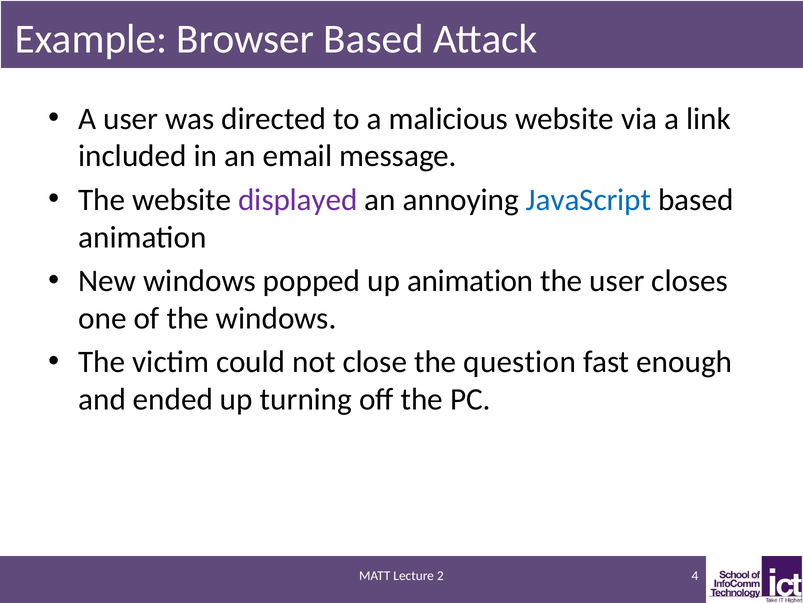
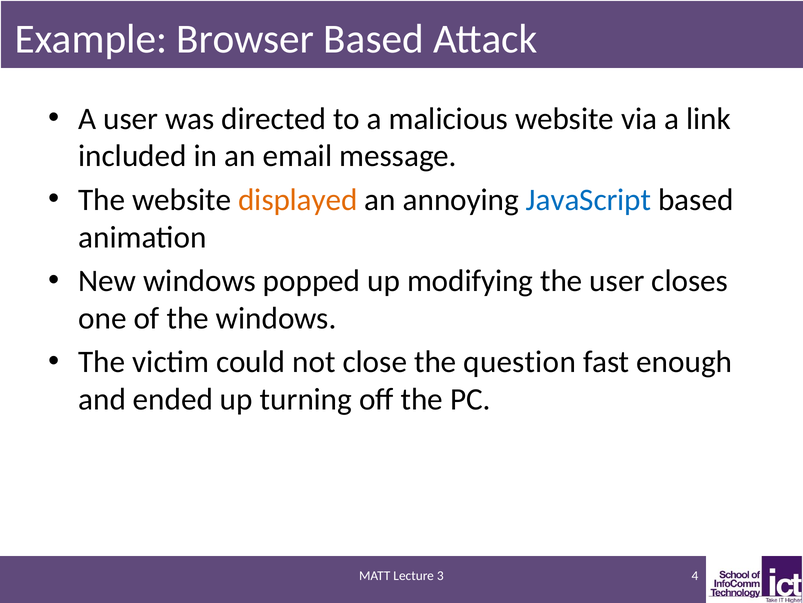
displayed colour: purple -> orange
up animation: animation -> modifying
2: 2 -> 3
